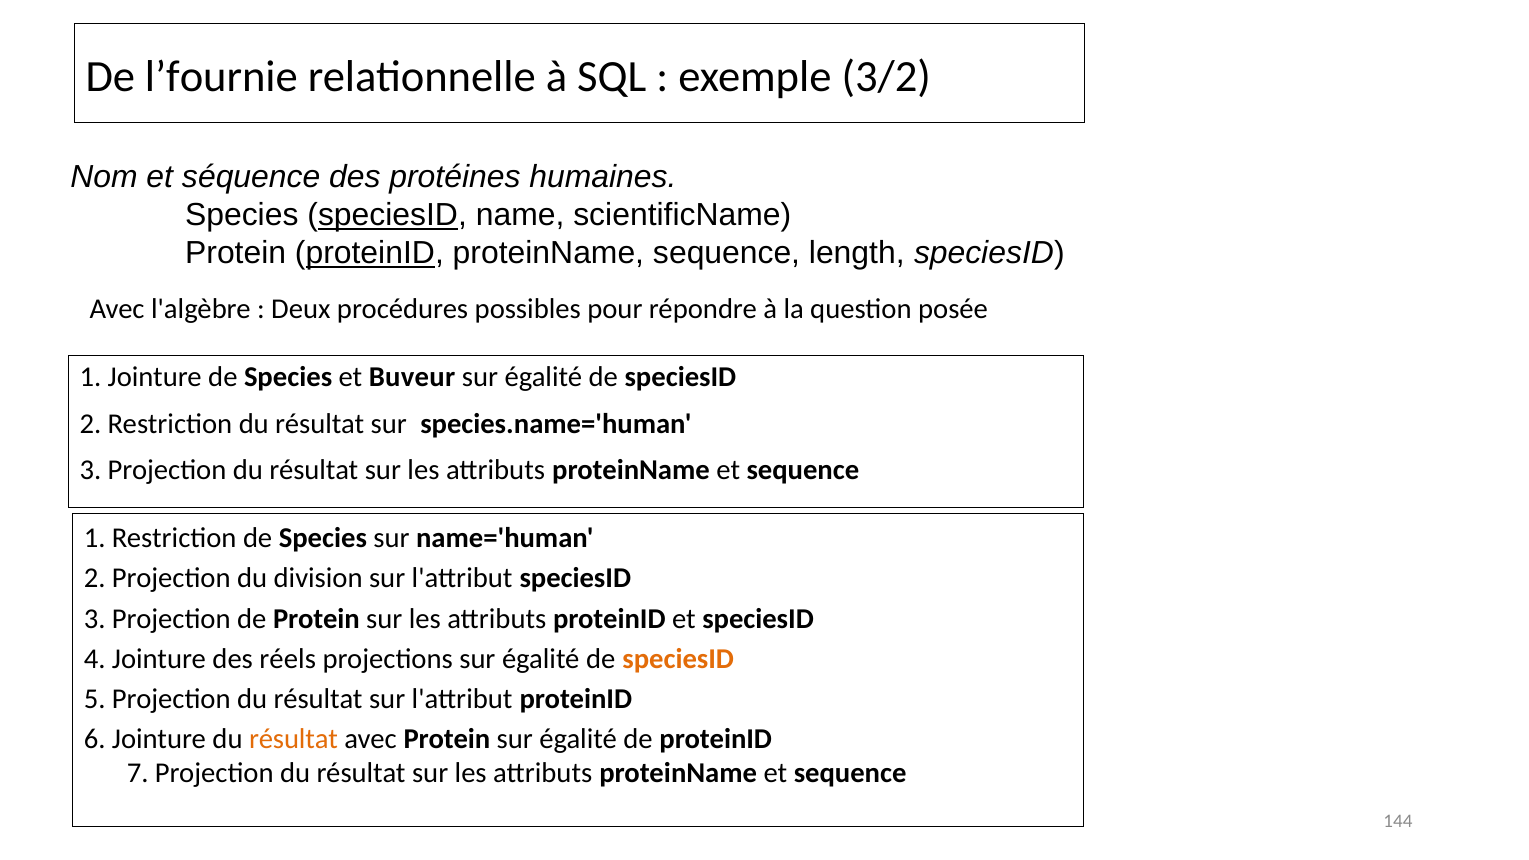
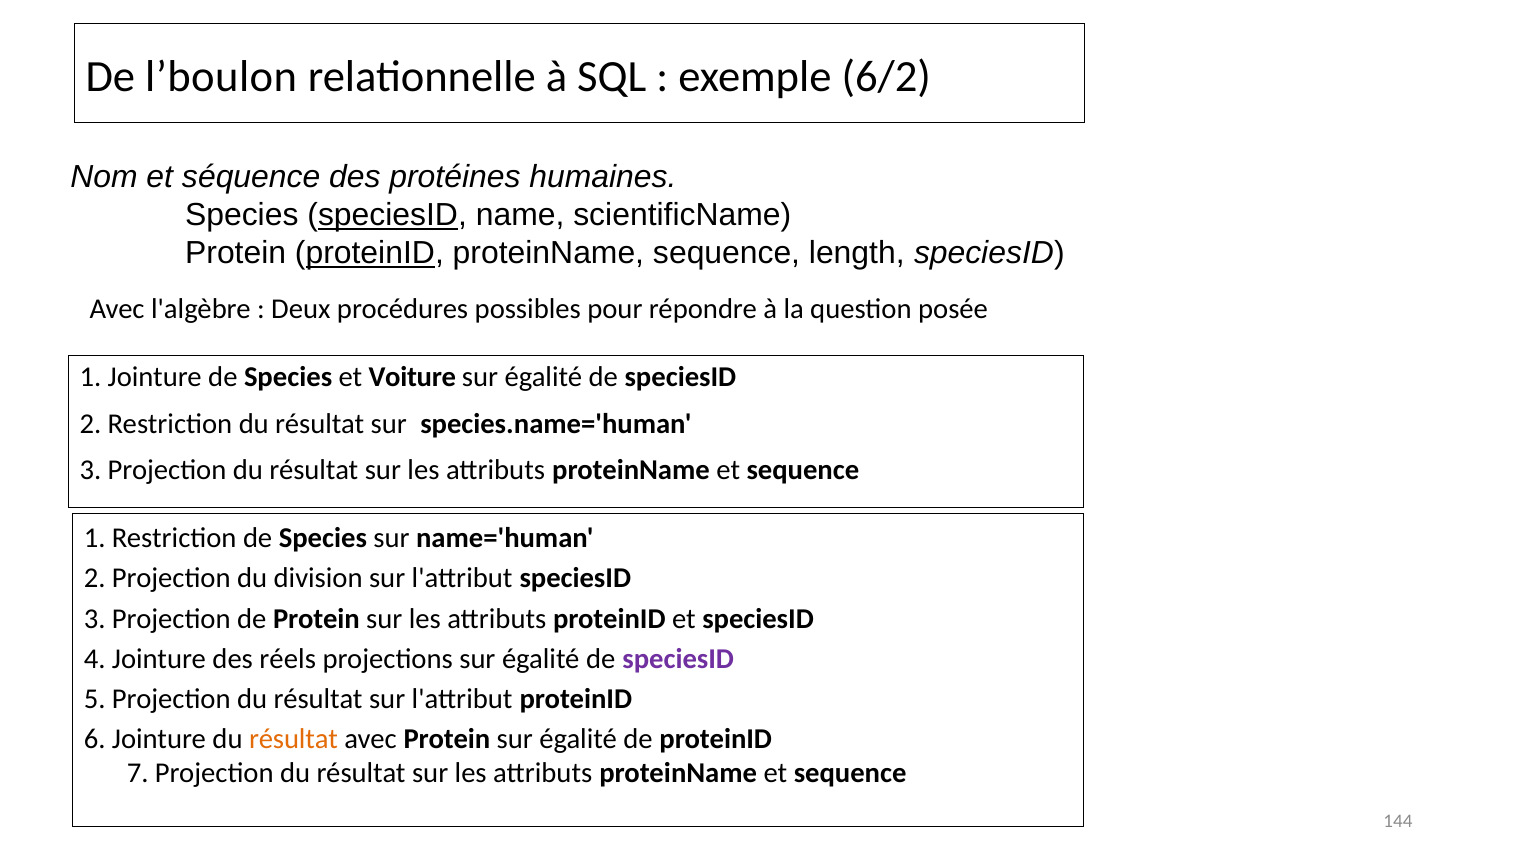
l’fournie: l’fournie -> l’boulon
3/2: 3/2 -> 6/2
Buveur: Buveur -> Voiture
speciesID at (678, 659) colour: orange -> purple
